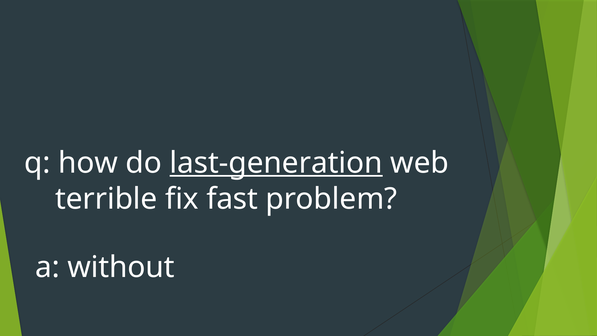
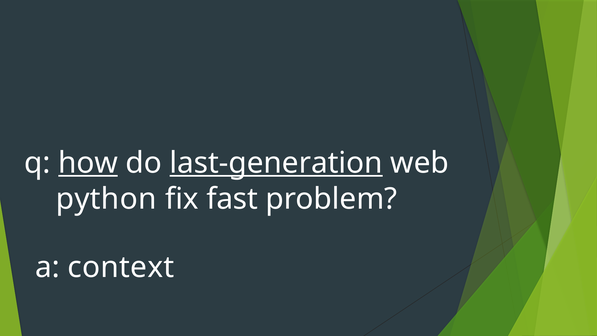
how underline: none -> present
terrible: terrible -> python
without: without -> context
